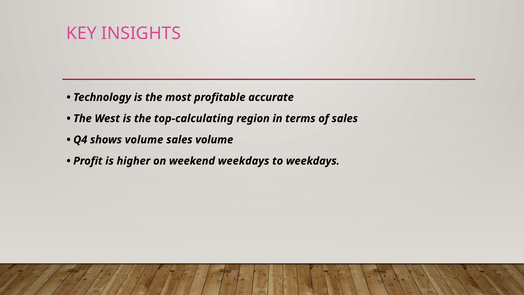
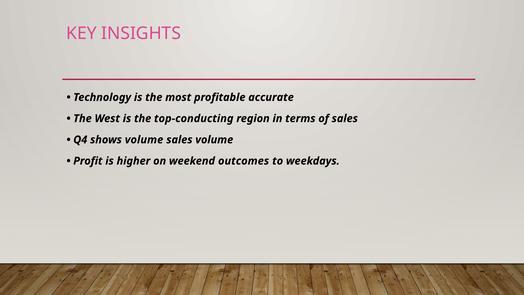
top-calculating: top-calculating -> top-conducting
weekend weekdays: weekdays -> outcomes
